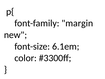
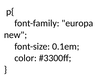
margin: margin -> europa
6.1em: 6.1em -> 0.1em
